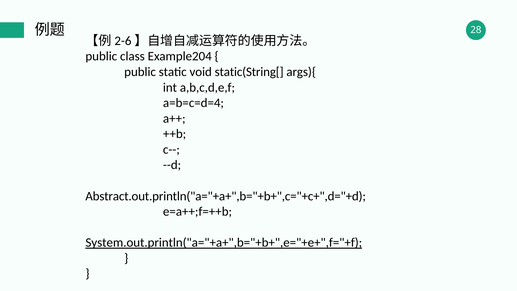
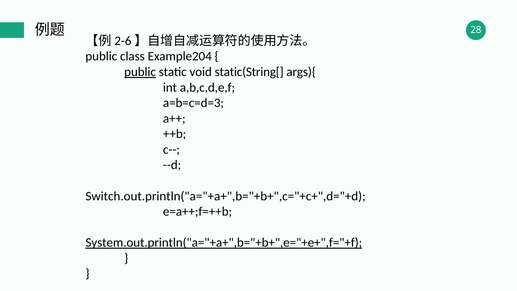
public at (140, 72) underline: none -> present
a=b=c=d=4: a=b=c=d=4 -> a=b=c=d=3
Abstract.out.println("a="+a+",b="+b+",c="+c+",d="+d: Abstract.out.println("a="+a+",b="+b+",c="+c+",d="+d -> Switch.out.println("a="+a+",b="+b+",c="+c+",d="+d
